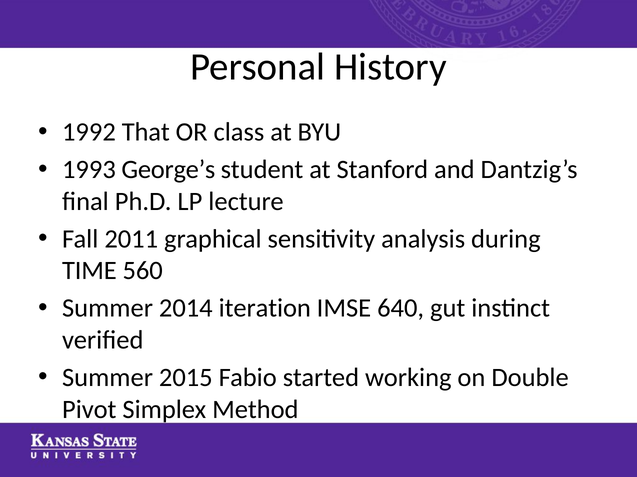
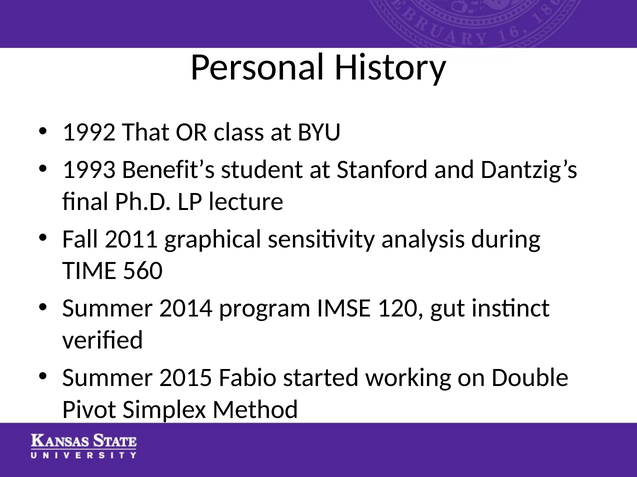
George’s: George’s -> Benefit’s
iteration: iteration -> program
640: 640 -> 120
